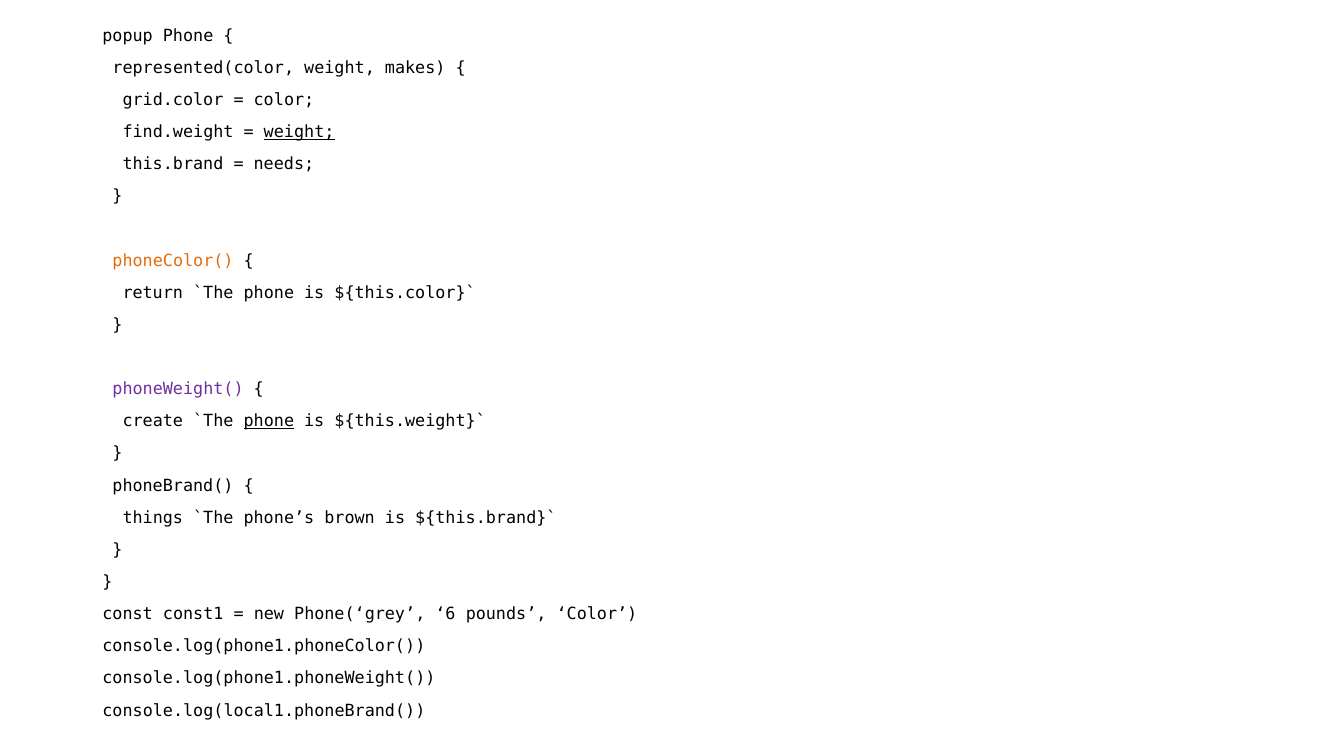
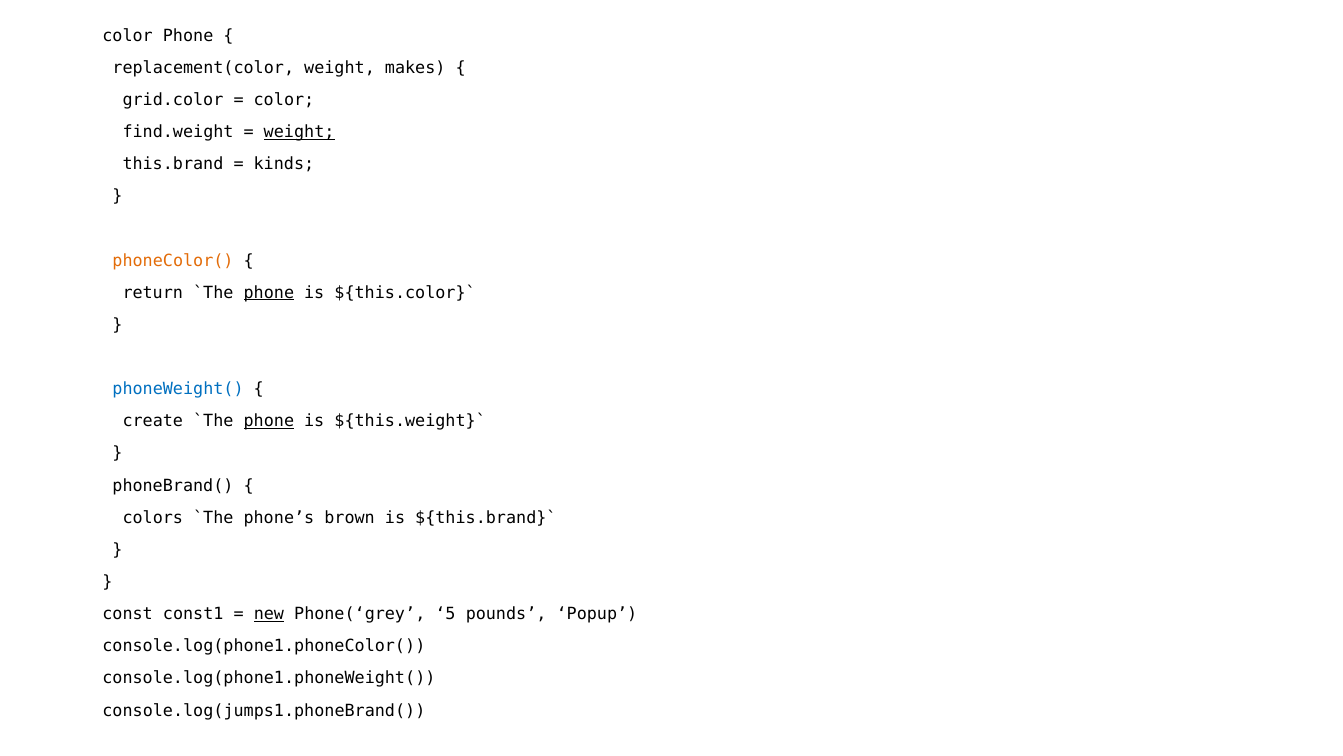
popup at (128, 36): popup -> color
represented(color: represented(color -> replacement(color
needs: needs -> kinds
phone at (269, 292) underline: none -> present
phoneWeight( colour: purple -> blue
things: things -> colors
new underline: none -> present
6: 6 -> 5
pounds Color: Color -> Popup
console.log(local1.phoneBrand(: console.log(local1.phoneBrand( -> console.log(jumps1.phoneBrand(
